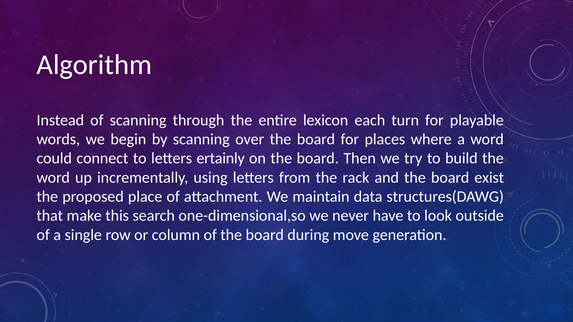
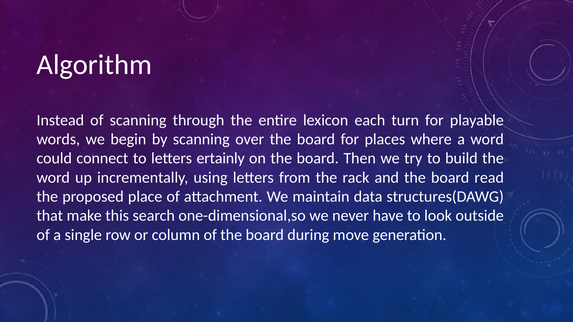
exist: exist -> read
